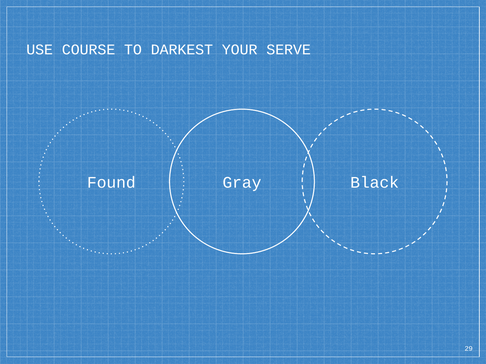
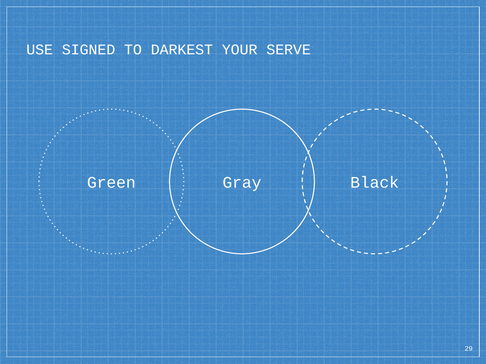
COURSE: COURSE -> SIGNED
Found: Found -> Green
